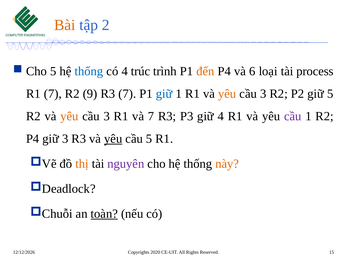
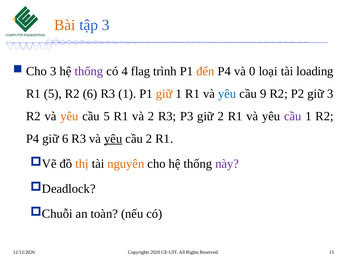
tập 2: 2 -> 3
Cho 5: 5 -> 3
thống at (89, 71) colour: blue -> purple
trúc: trúc -> flag
6: 6 -> 0
process: process -> loading
R1 7: 7 -> 5
R2 9: 9 -> 6
R3 7: 7 -> 1
giữ at (164, 94) colour: blue -> orange
yêu at (227, 94) colour: orange -> blue
3 at (263, 94): 3 -> 9
giữ 5: 5 -> 3
3 at (107, 116): 3 -> 5
và 7: 7 -> 2
giữ 4: 4 -> 2
giữ 3: 3 -> 6
cầu 5: 5 -> 2
nguyên colour: purple -> orange
này colour: orange -> purple
toàn underline: present -> none
